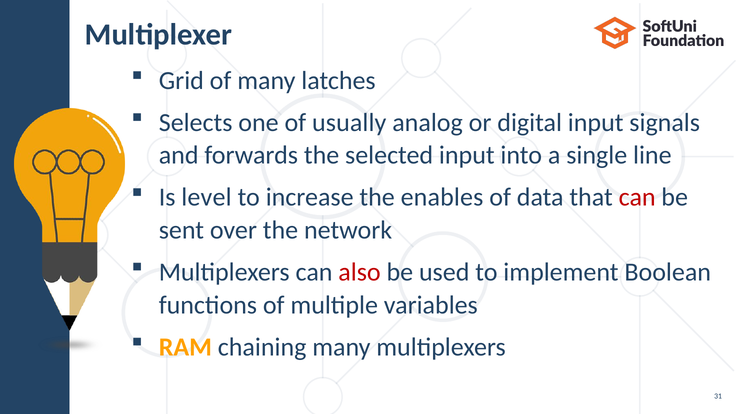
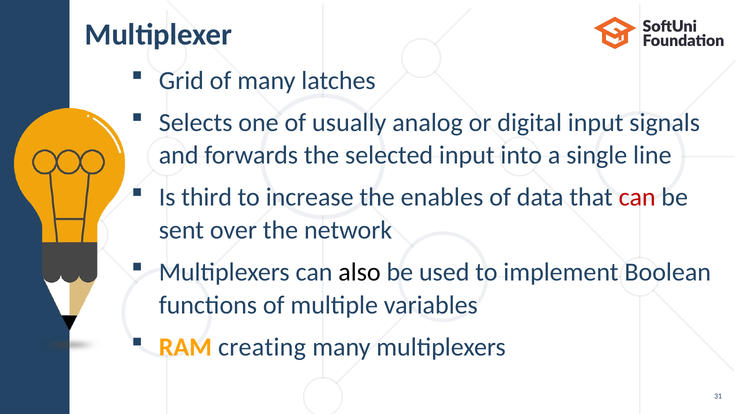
level: level -> third
also colour: red -> black
chaining: chaining -> creating
